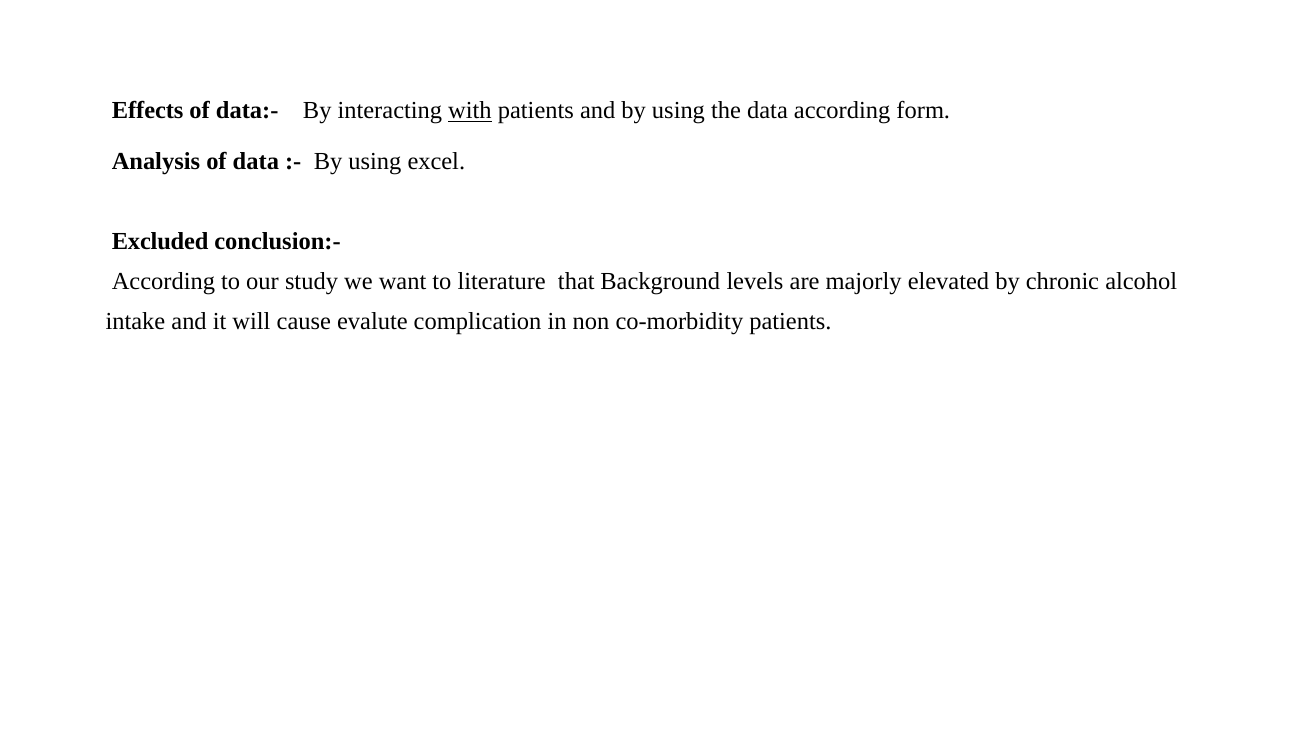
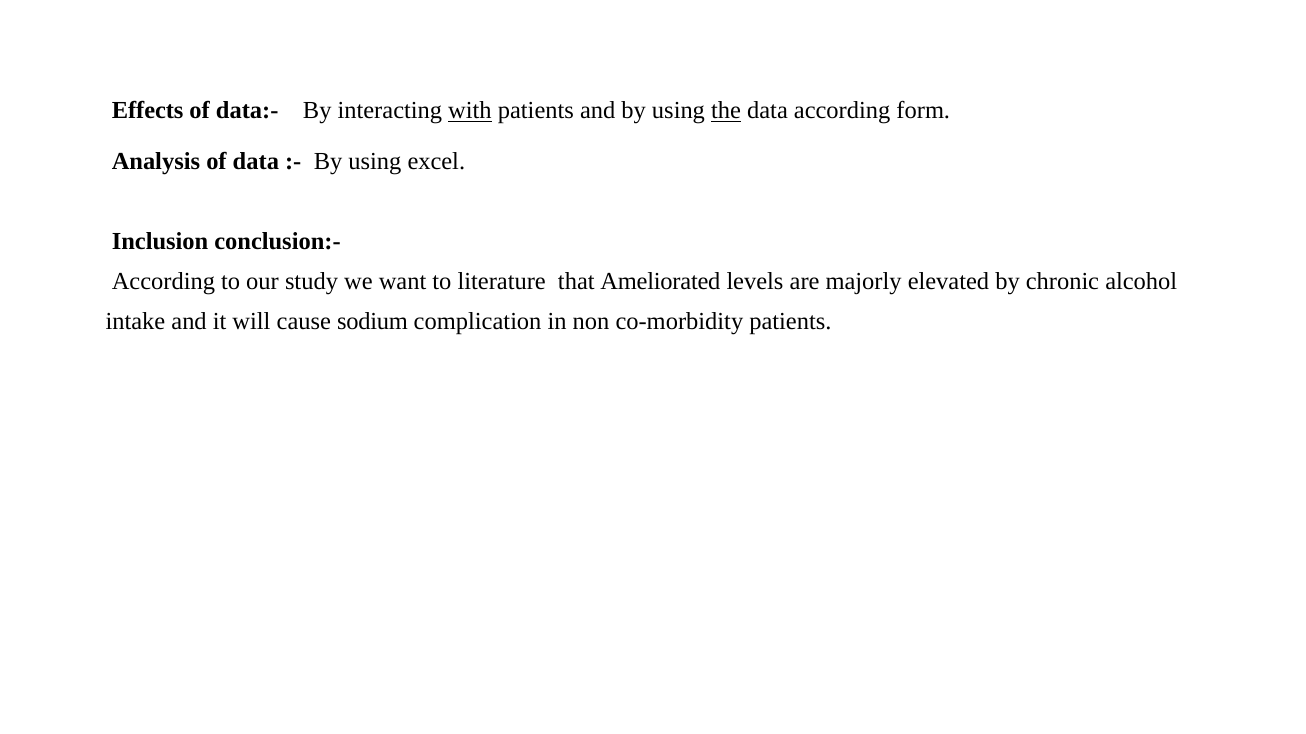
the underline: none -> present
Excluded: Excluded -> Inclusion
Background: Background -> Ameliorated
evalute: evalute -> sodium
